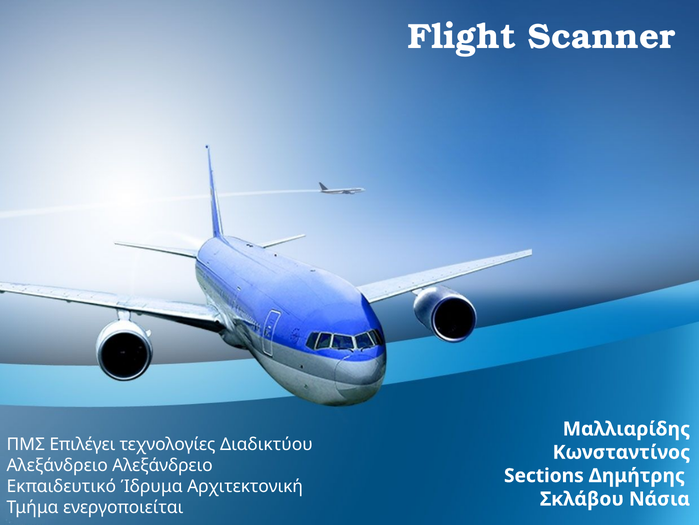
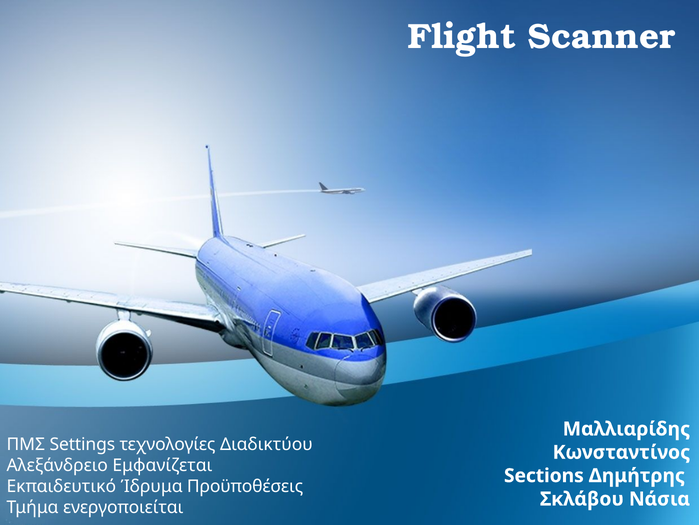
Επιλέγει: Επιλέγει -> Settings
Αλεξάνδρειο Αλεξάνδρειο: Αλεξάνδρειο -> Εμφανίζεται
Αρχιτεκτονική: Αρχιτεκτονική -> Προϋποθέσεις
